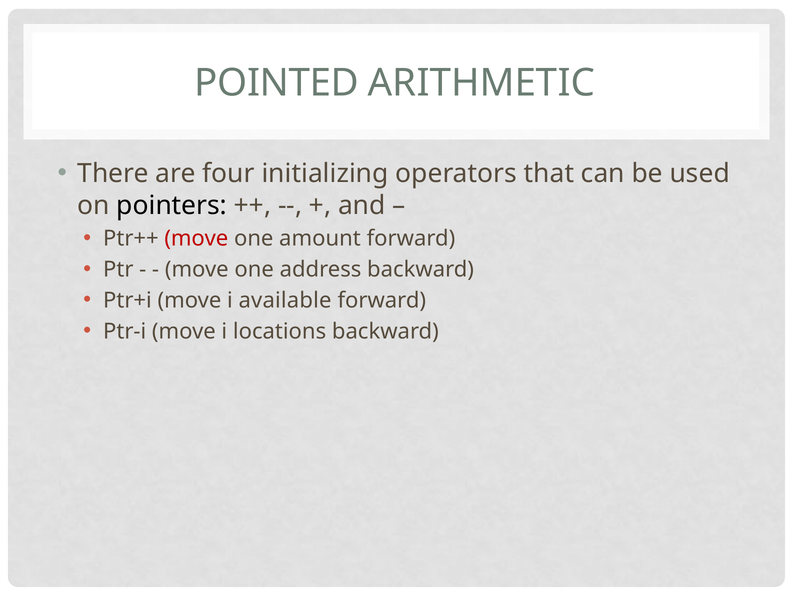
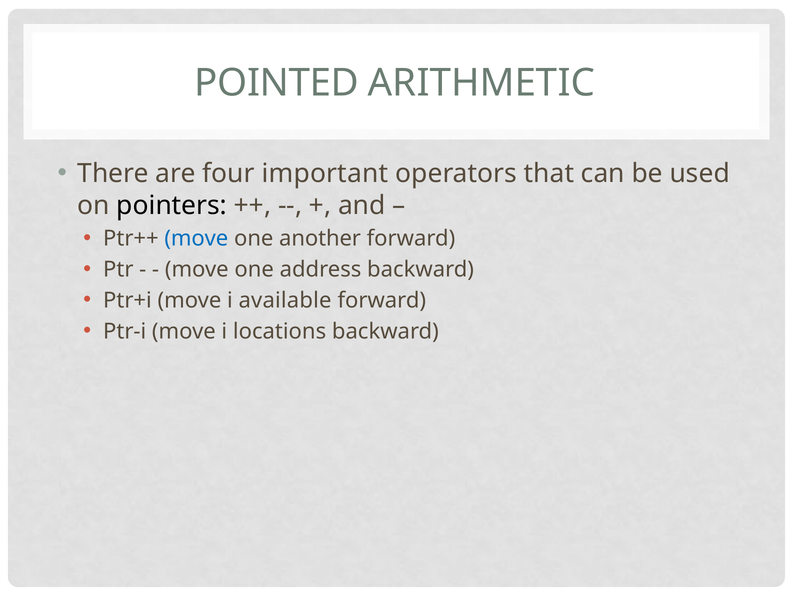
initializing: initializing -> important
move at (196, 239) colour: red -> blue
amount: amount -> another
